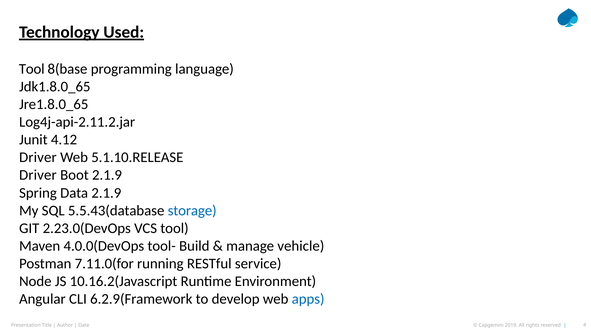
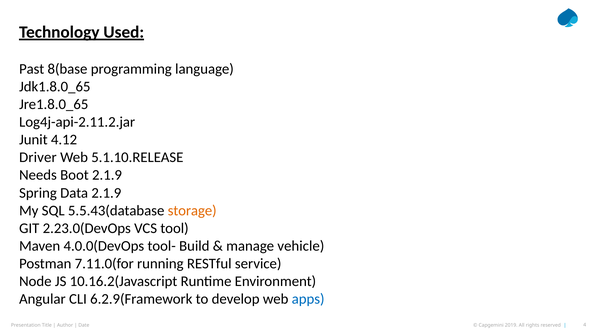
Tool at (32, 69): Tool -> Past
Driver at (38, 175): Driver -> Needs
storage colour: blue -> orange
